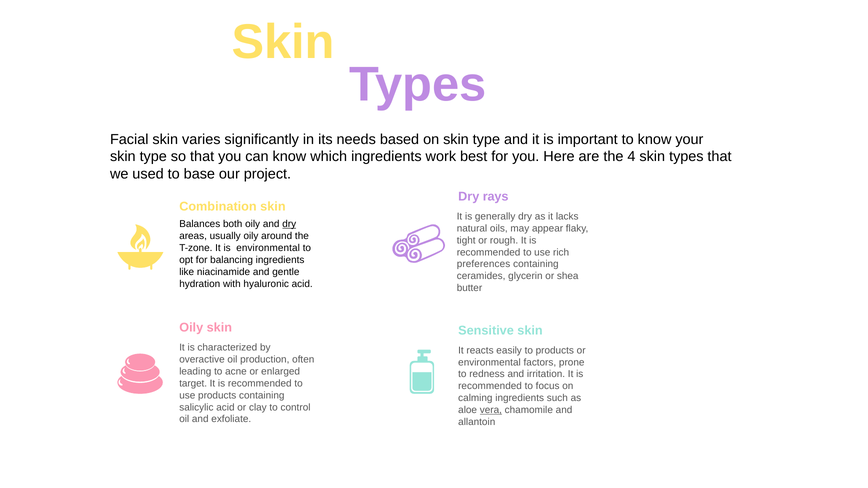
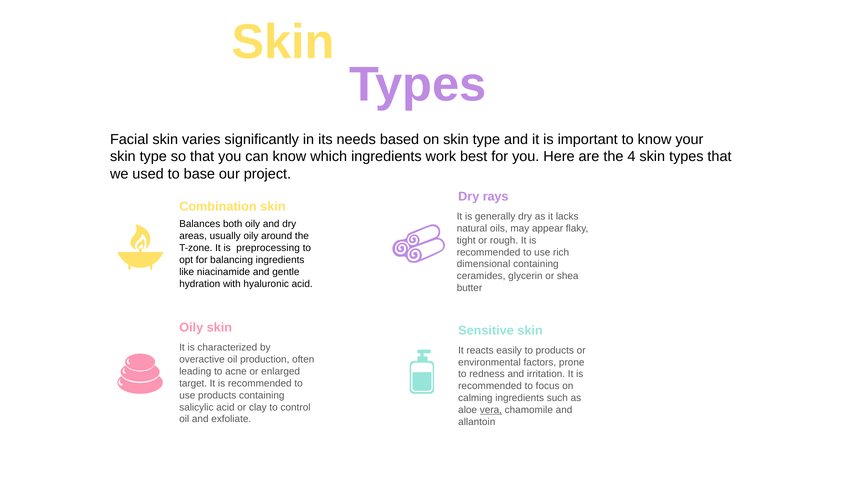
dry at (289, 224) underline: present -> none
is environmental: environmental -> preprocessing
preferences: preferences -> dimensional
